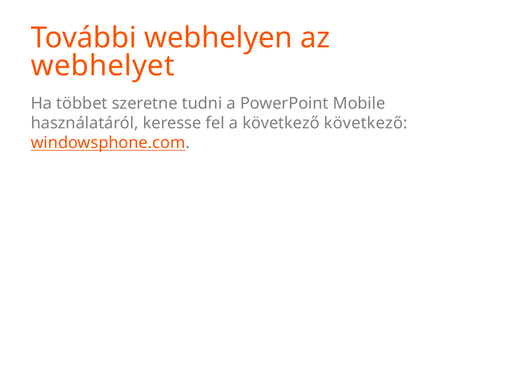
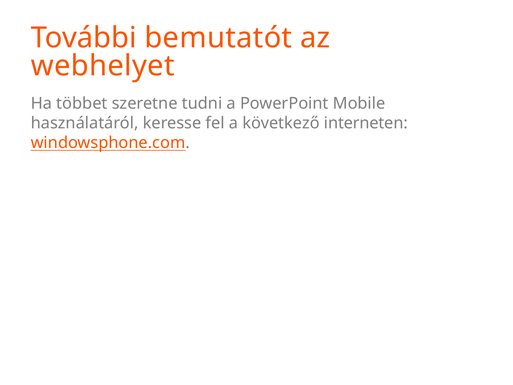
webhelyen: webhelyen -> bemutatót
következő következő: következő -> interneten
